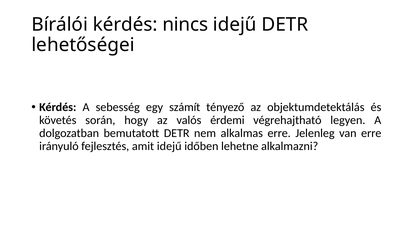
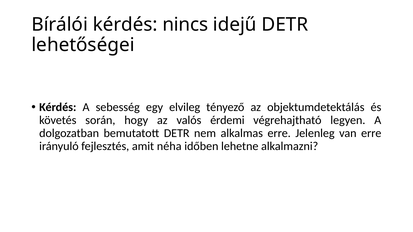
számít: számít -> elvileg
amit idejű: idejű -> néha
